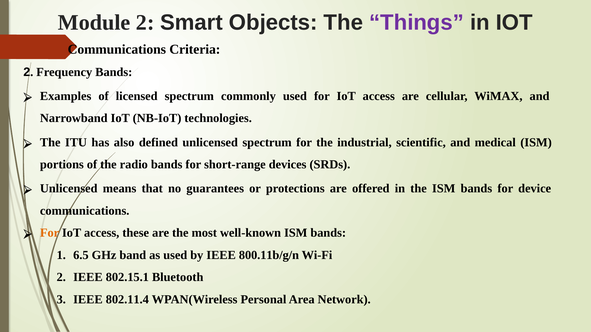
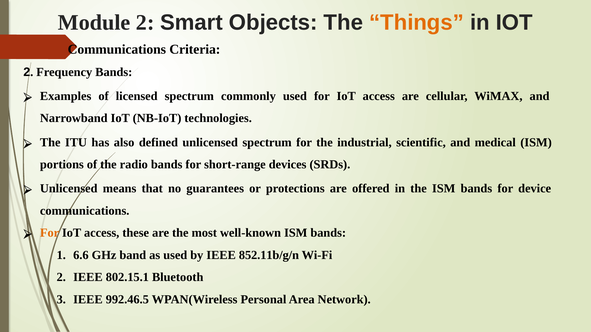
Things colour: purple -> orange
6.5: 6.5 -> 6.6
800.11b/g/n: 800.11b/g/n -> 852.11b/g/n
802.11.4: 802.11.4 -> 992.46.5
